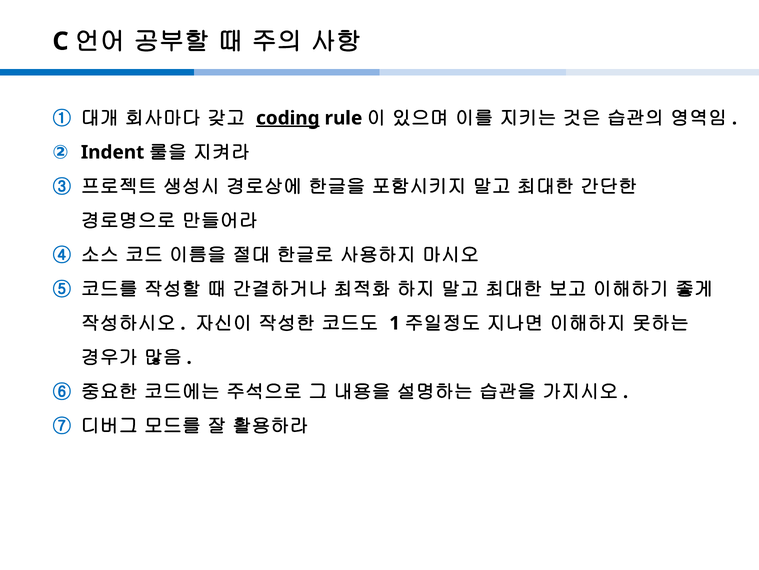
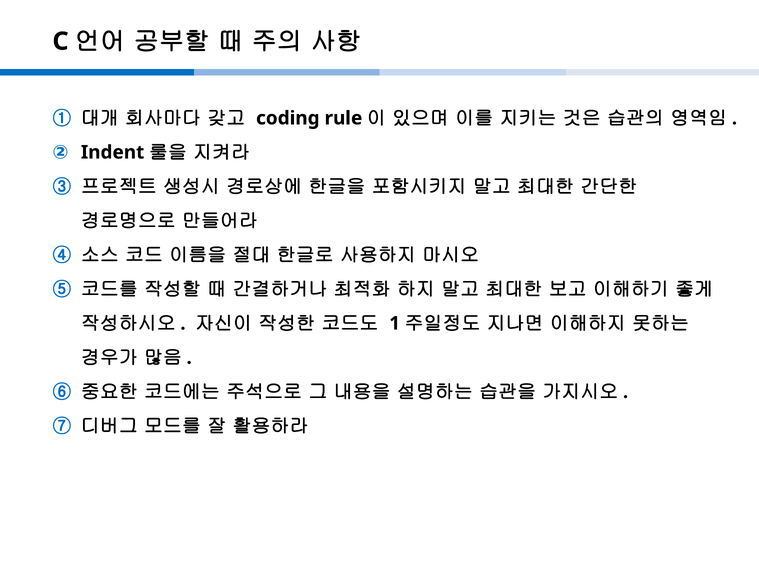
coding underline: present -> none
